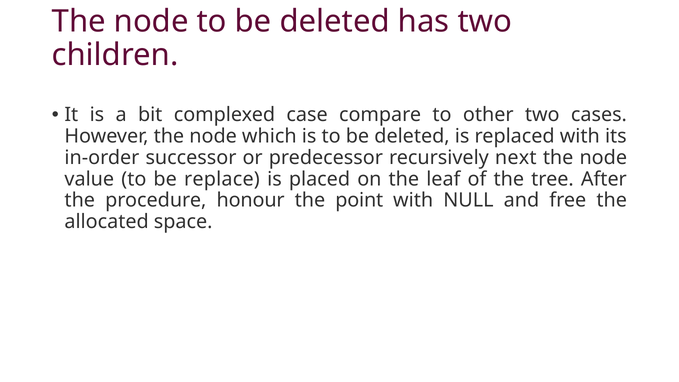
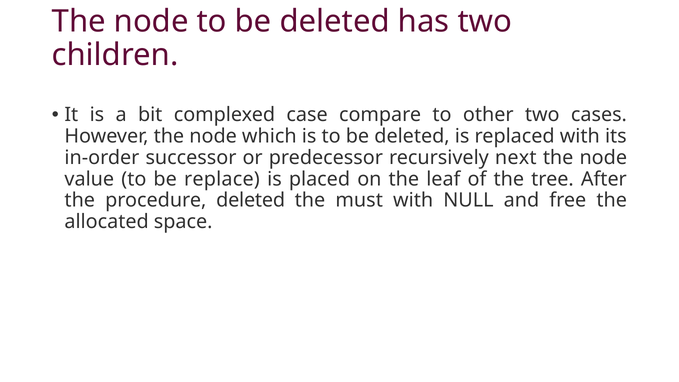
procedure honour: honour -> deleted
point: point -> must
